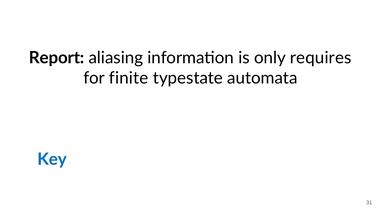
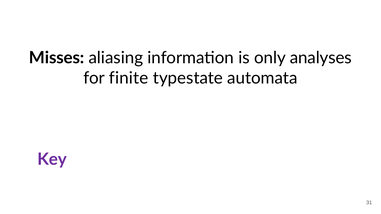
Report: Report -> Misses
requires: requires -> analyses
Key colour: blue -> purple
